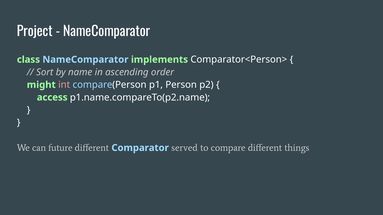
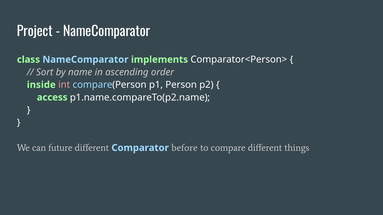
might: might -> inside
served: served -> before
